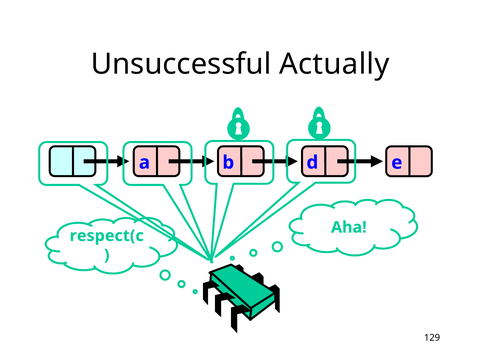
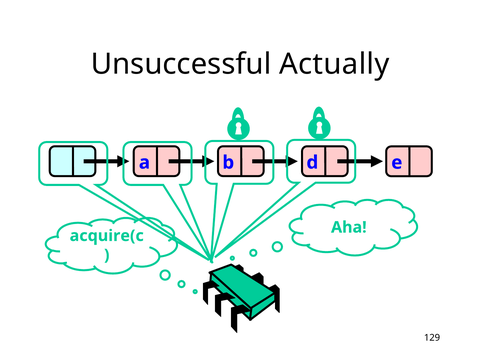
respect(c: respect(c -> acquire(c
